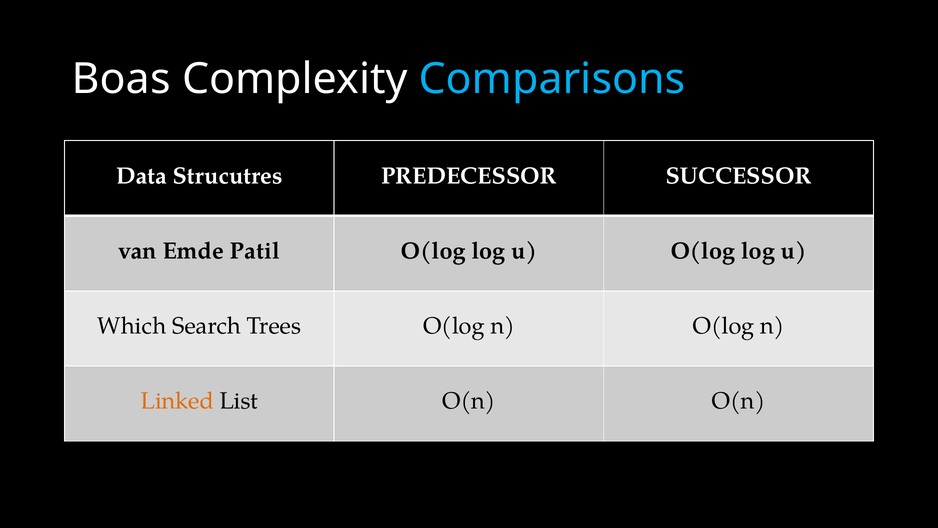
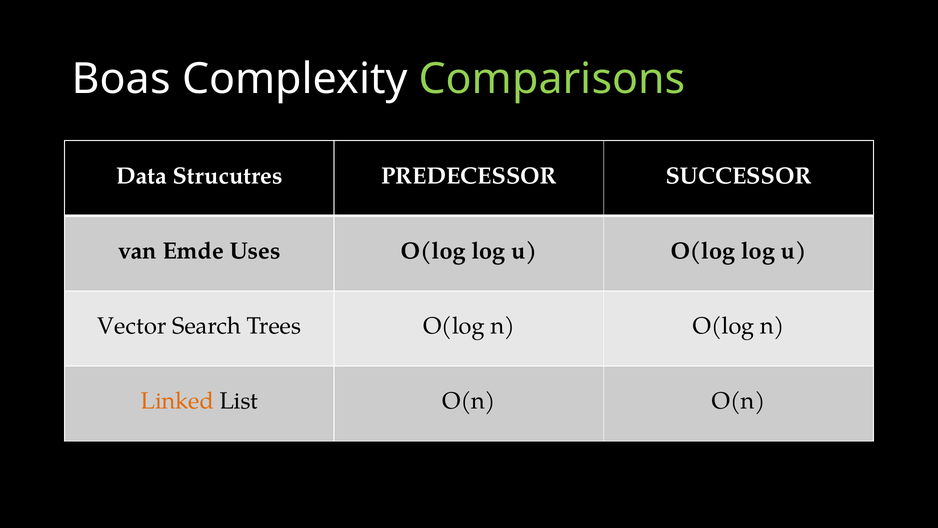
Comparisons colour: light blue -> light green
Patil: Patil -> Uses
Which: Which -> Vector
